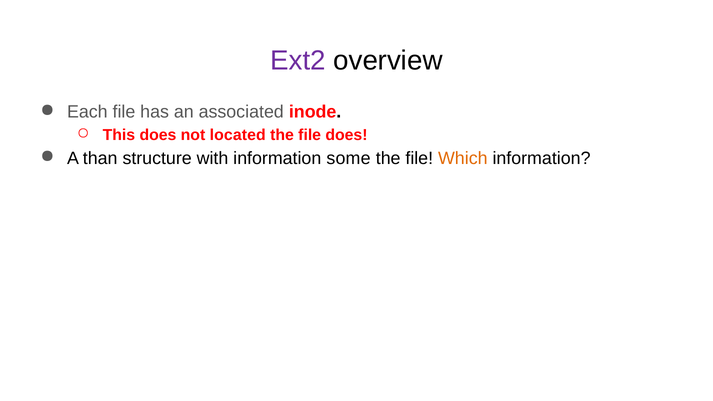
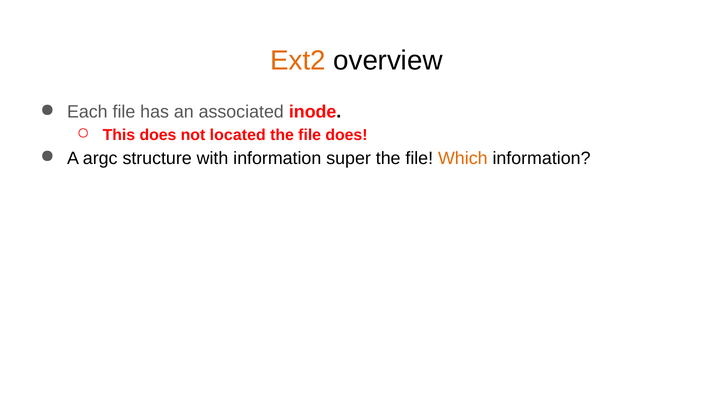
Ext2 colour: purple -> orange
than: than -> argc
some: some -> super
